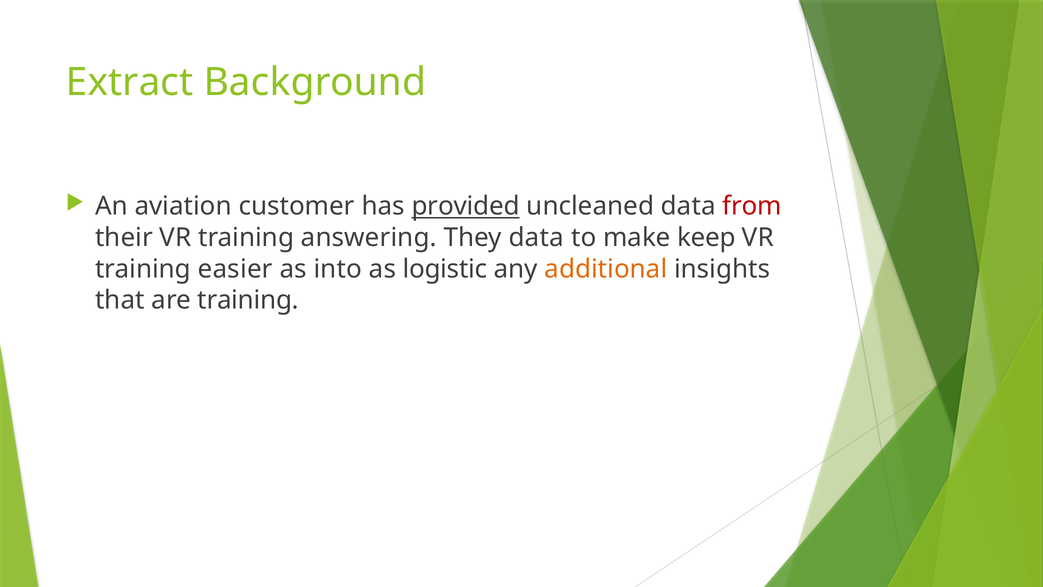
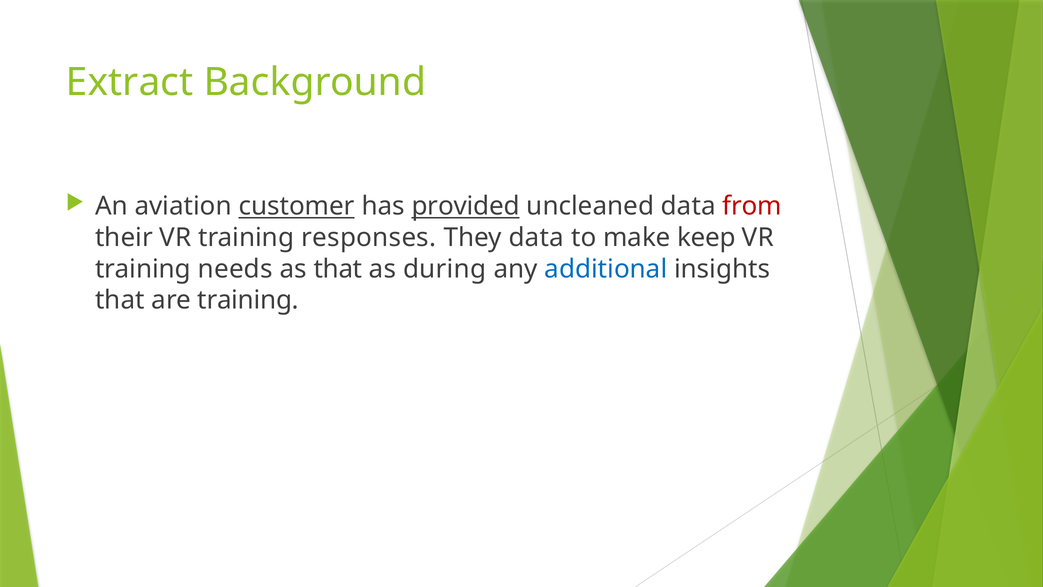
customer underline: none -> present
answering: answering -> responses
easier: easier -> needs
as into: into -> that
logistic: logistic -> during
additional colour: orange -> blue
